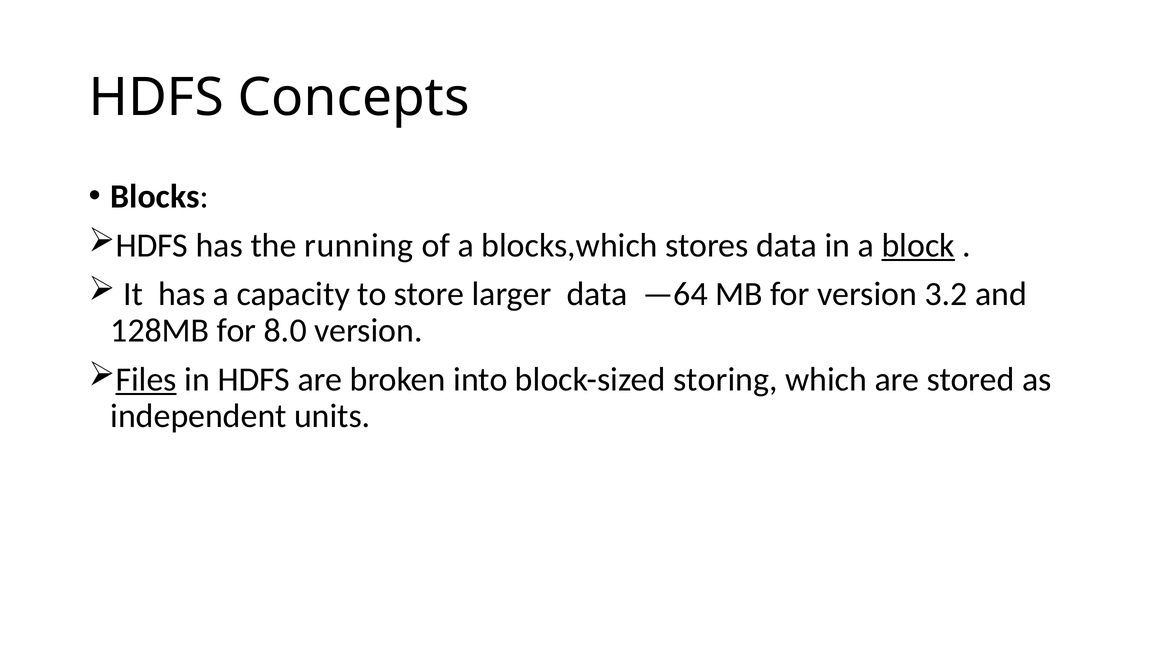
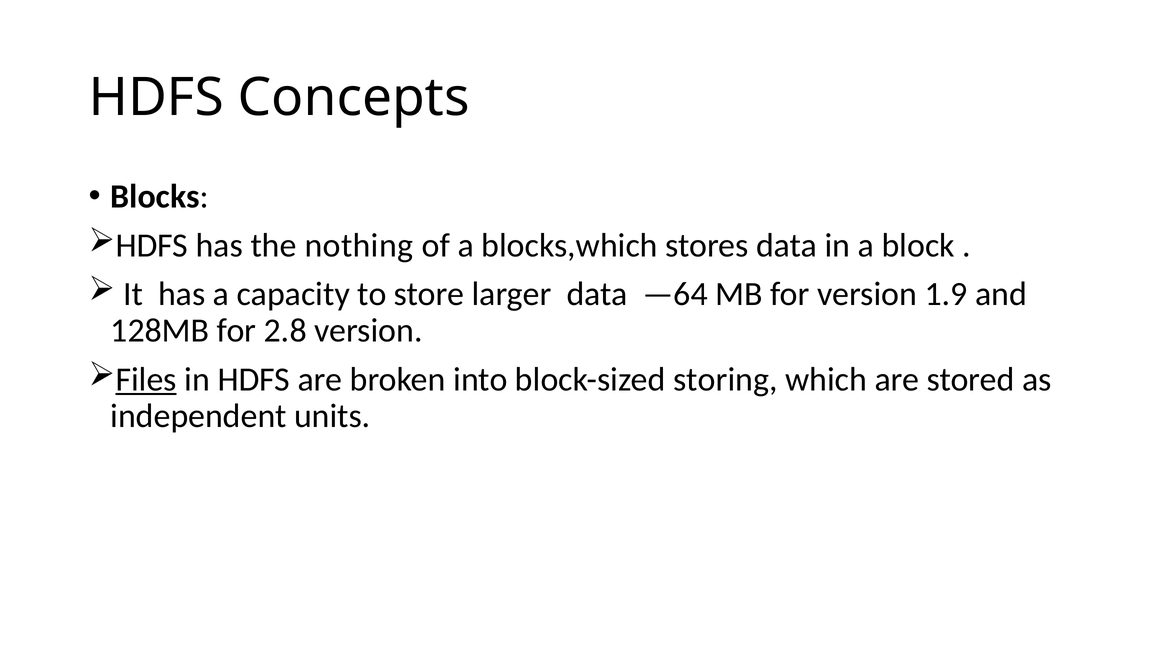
running: running -> nothing
block underline: present -> none
3.2: 3.2 -> 1.9
8.0: 8.0 -> 2.8
